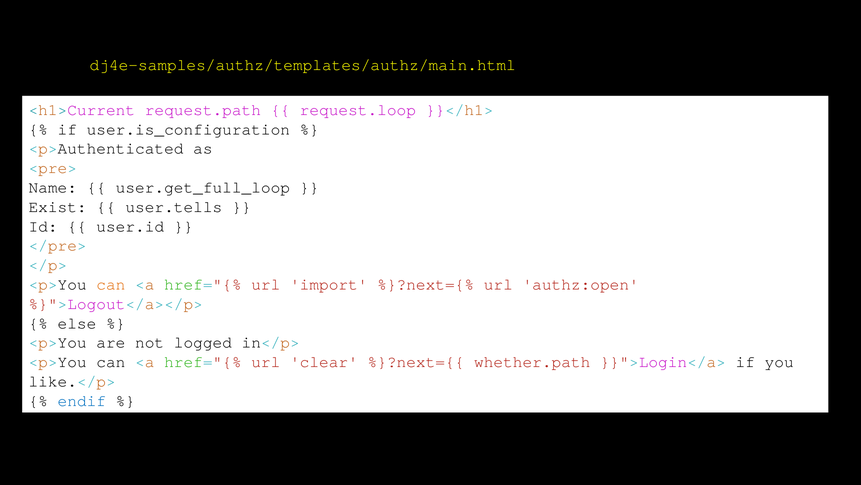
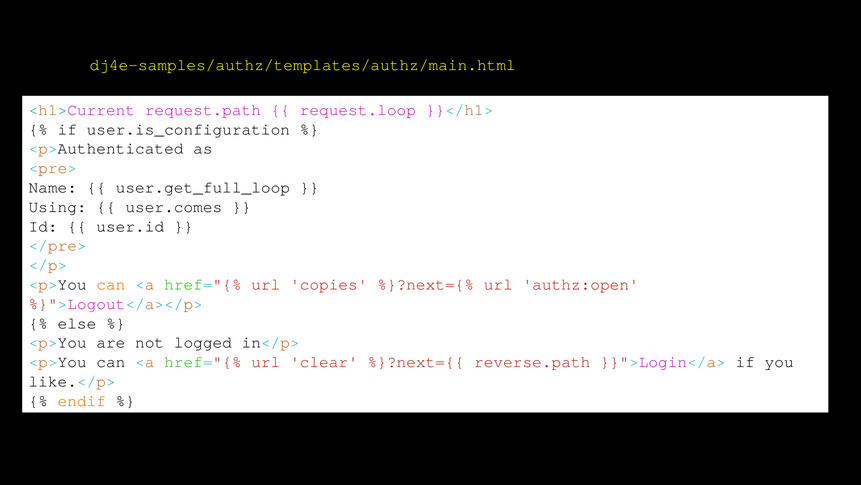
Exist: Exist -> Using
user.tells: user.tells -> user.comes
import: import -> copies
whether.path: whether.path -> reverse.path
endif colour: blue -> orange
